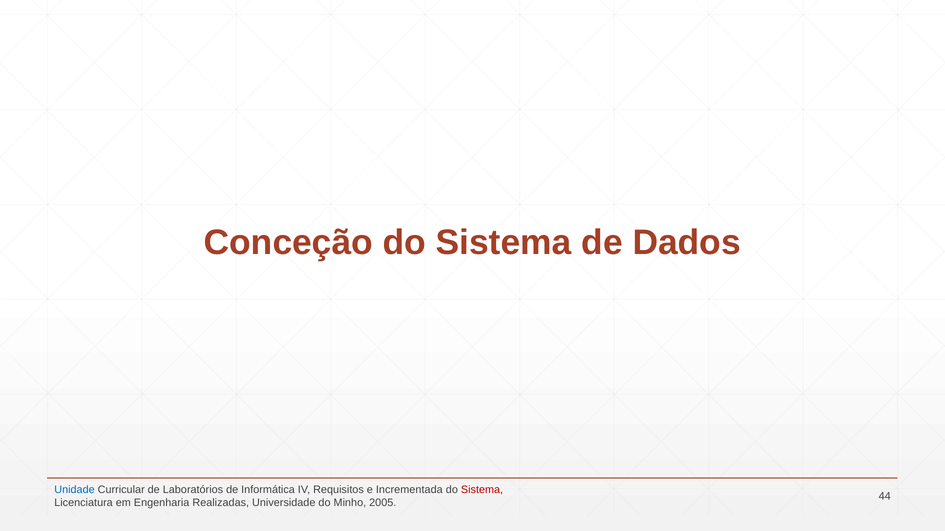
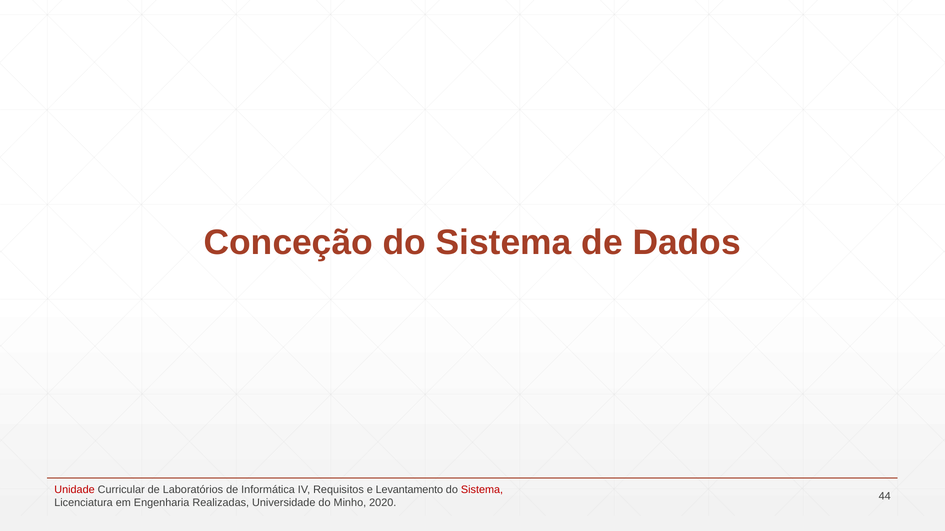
Unidade colour: blue -> red
Incrementada: Incrementada -> Levantamento
2005: 2005 -> 2020
